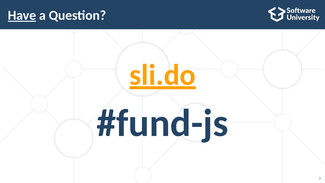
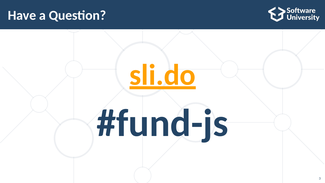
Have underline: present -> none
